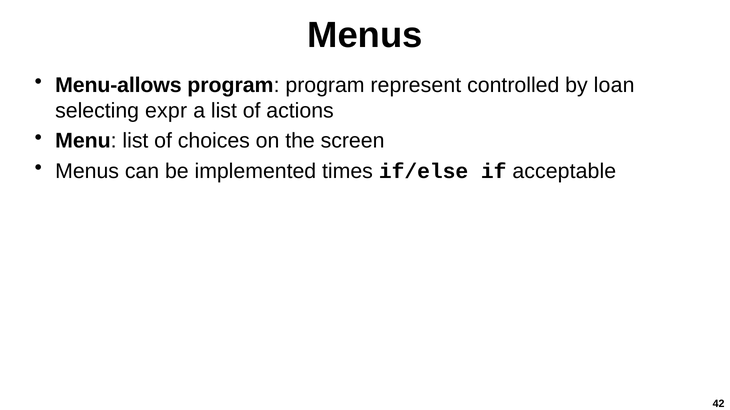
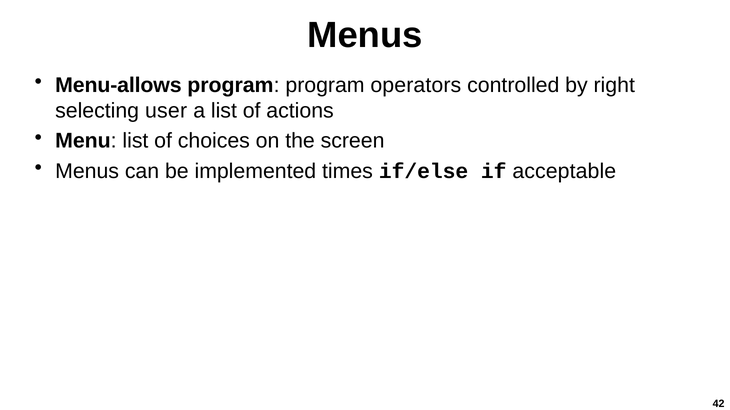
represent: represent -> operators
loan: loan -> right
expr: expr -> user
